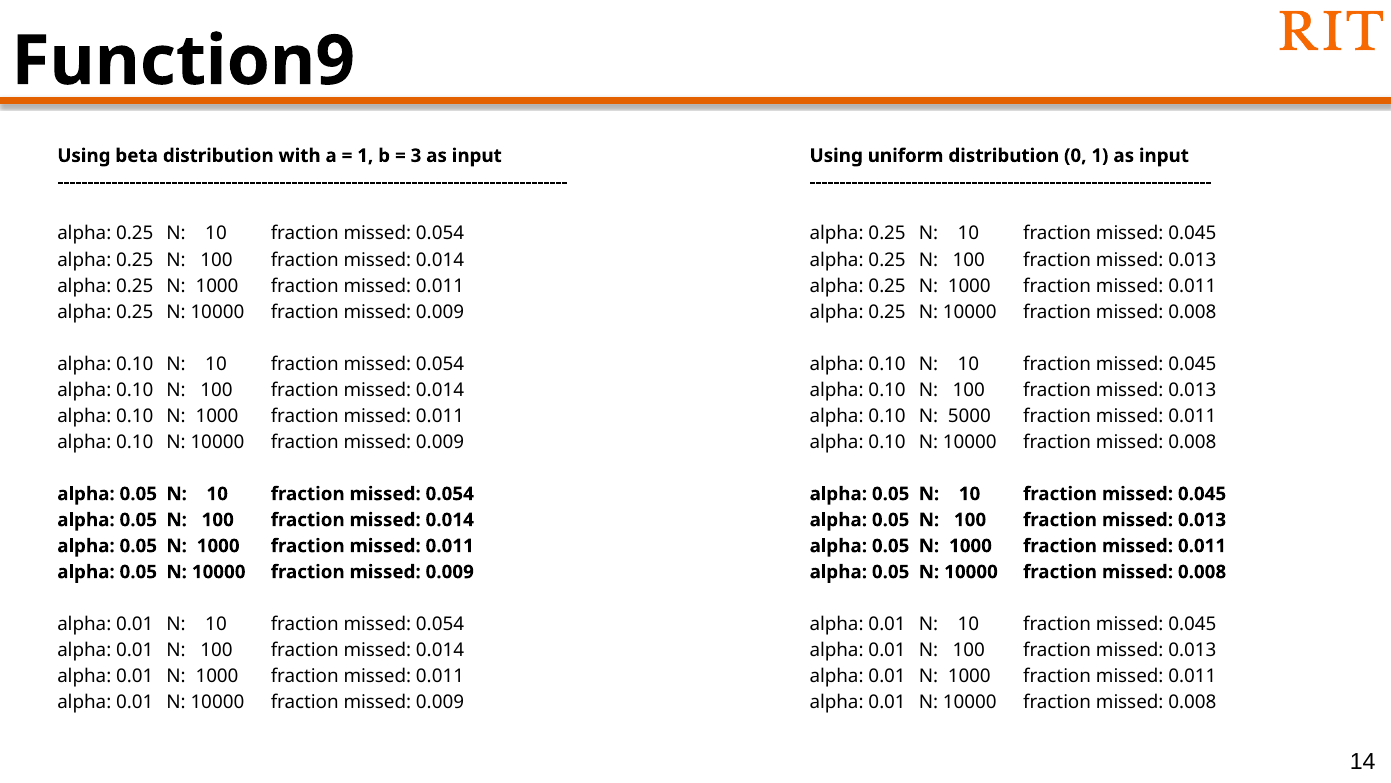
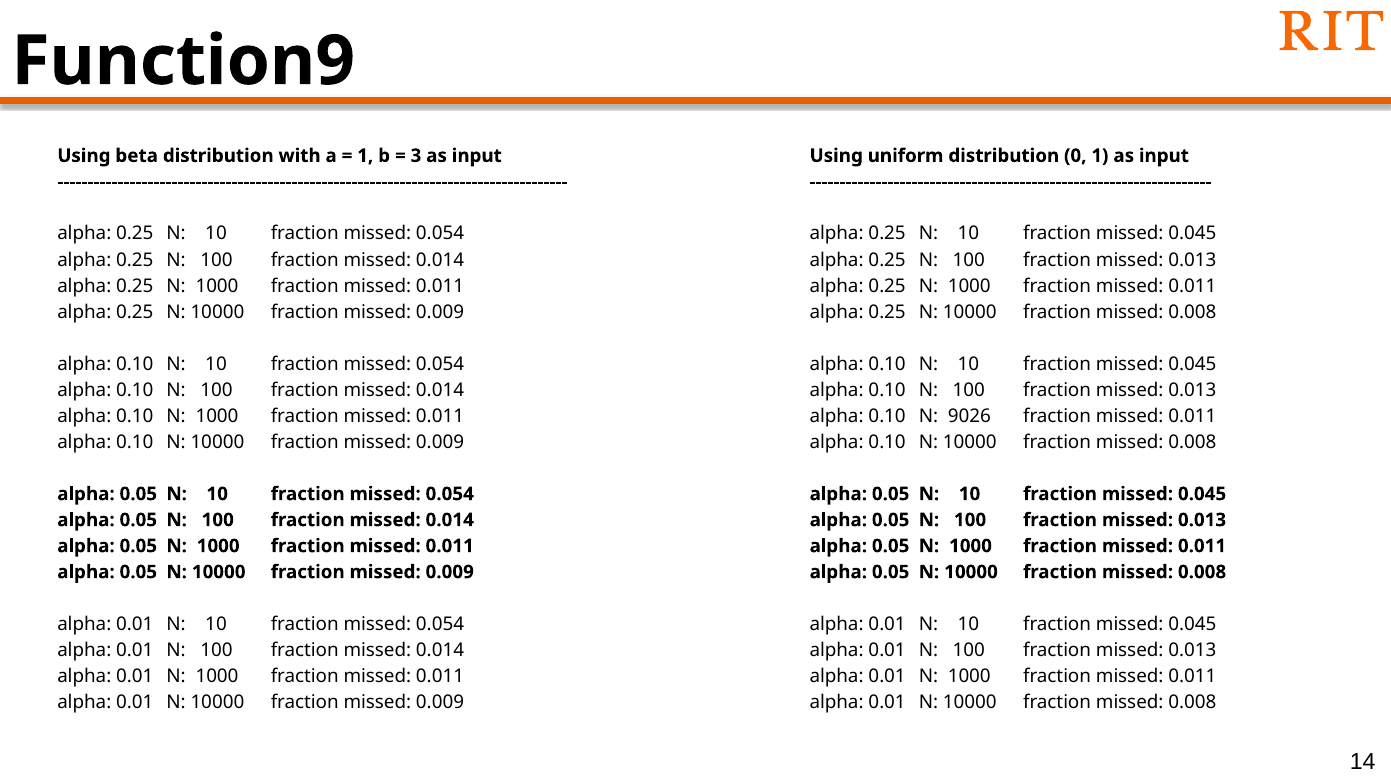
5000: 5000 -> 9026
